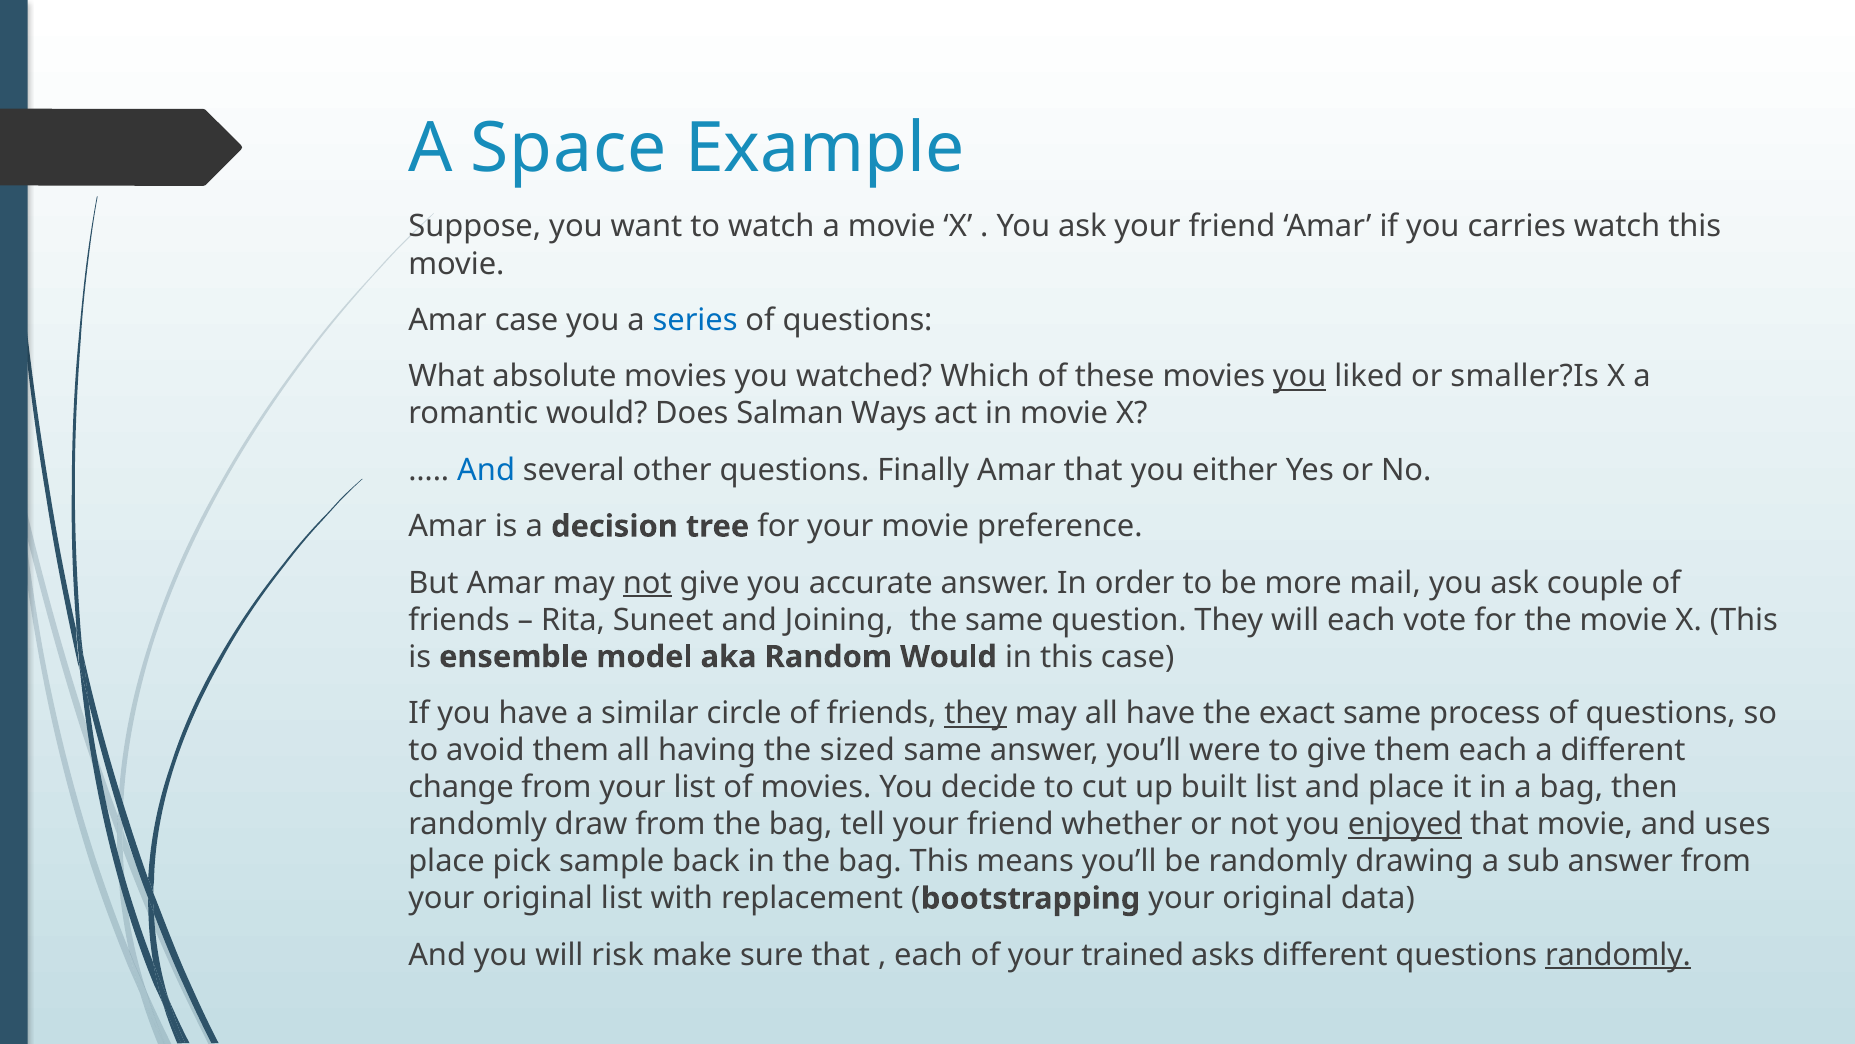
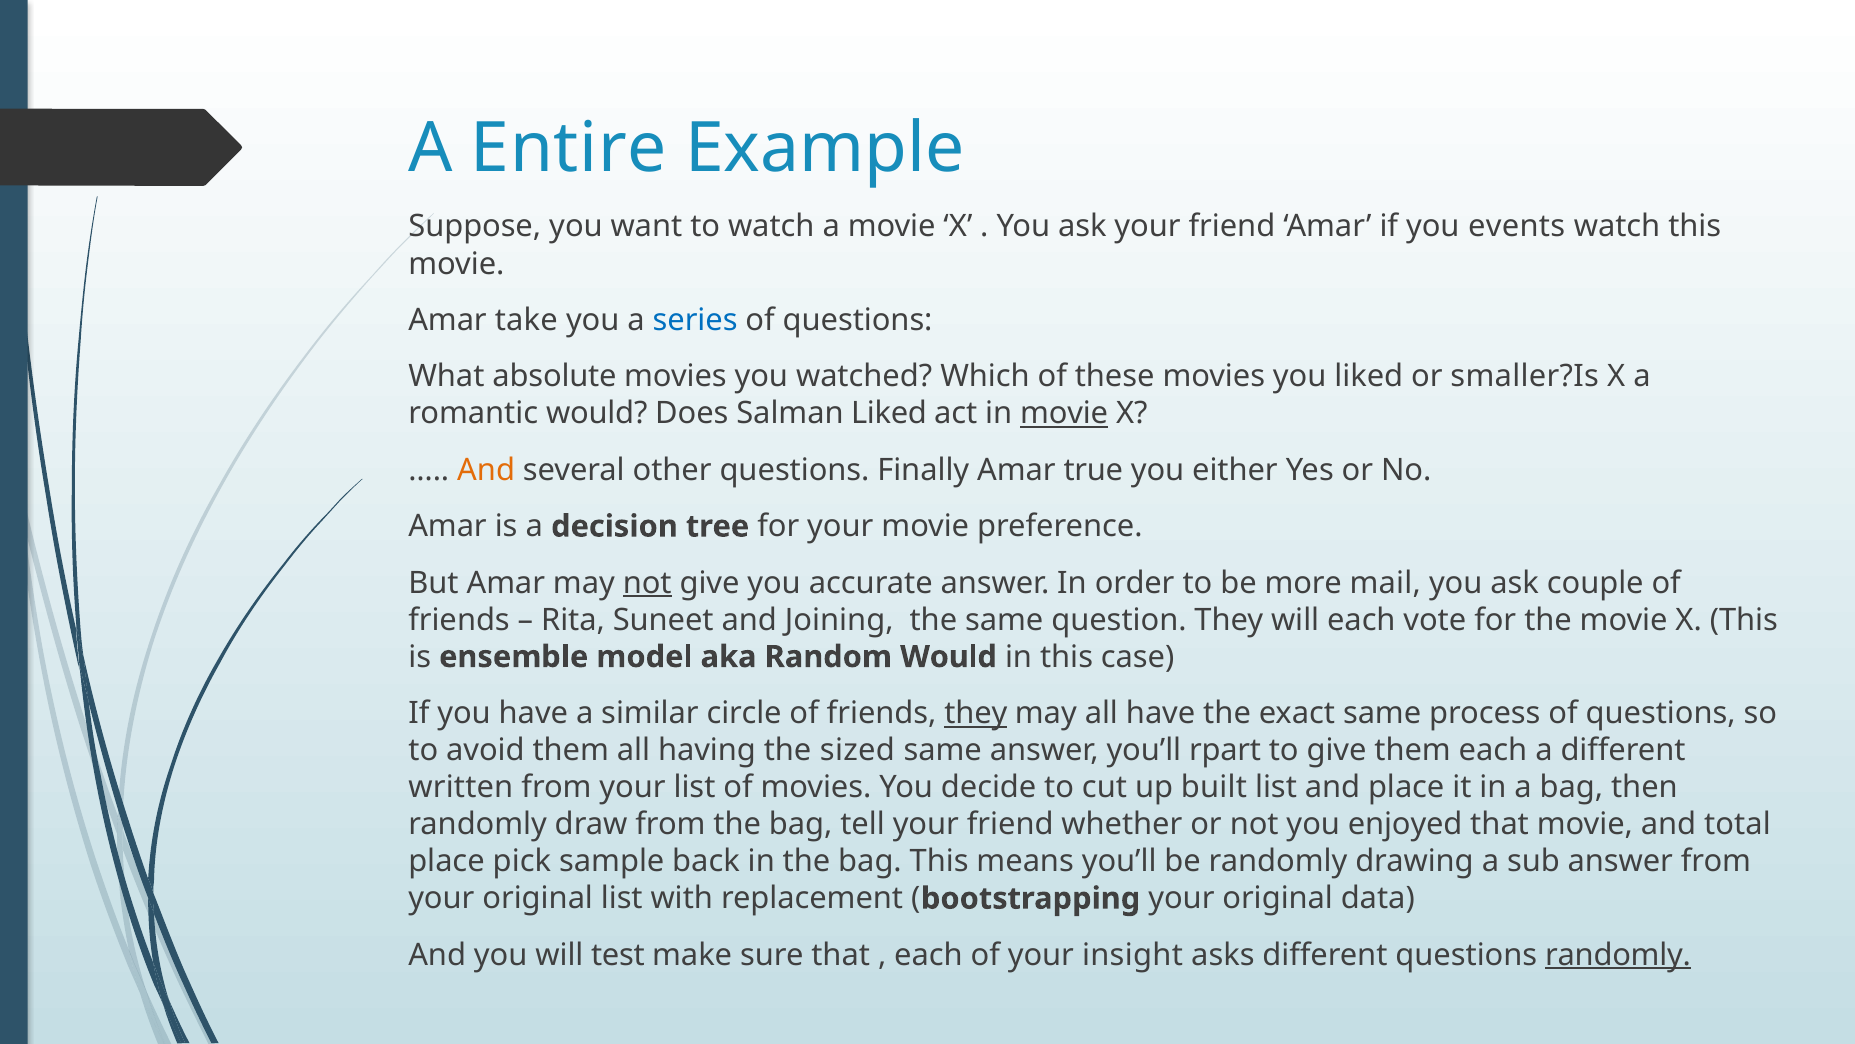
Space: Space -> Entire
carries: carries -> events
Amar case: case -> take
you at (1300, 376) underline: present -> none
Salman Ways: Ways -> Liked
movie at (1064, 413) underline: none -> present
And at (486, 470) colour: blue -> orange
Amar that: that -> true
were: were -> rpart
change: change -> written
enjoyed underline: present -> none
uses: uses -> total
risk: risk -> test
trained: trained -> insight
